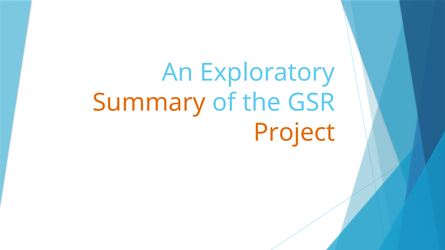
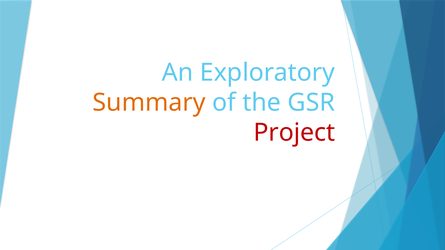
Project colour: orange -> red
